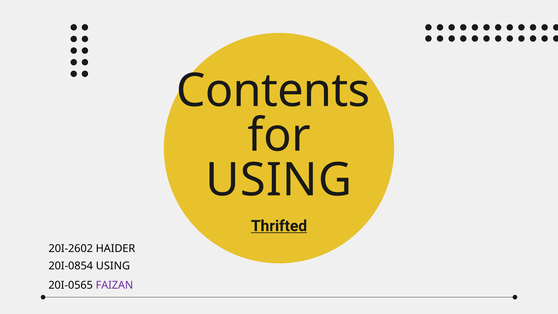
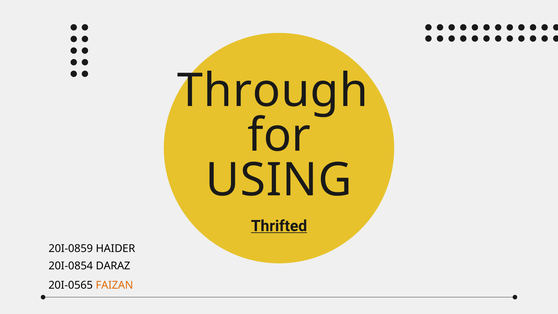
Contents: Contents -> Through
20I-2602: 20I-2602 -> 20I-0859
20I-0854 USING: USING -> DARAZ
FAIZAN colour: purple -> orange
